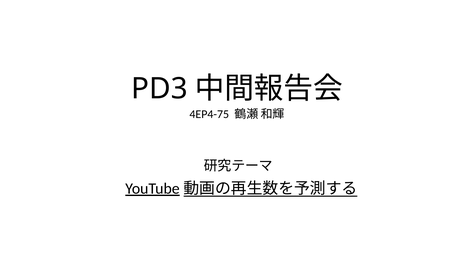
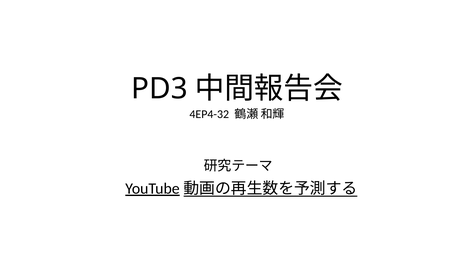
4EP4-75: 4EP4-75 -> 4EP4-32
